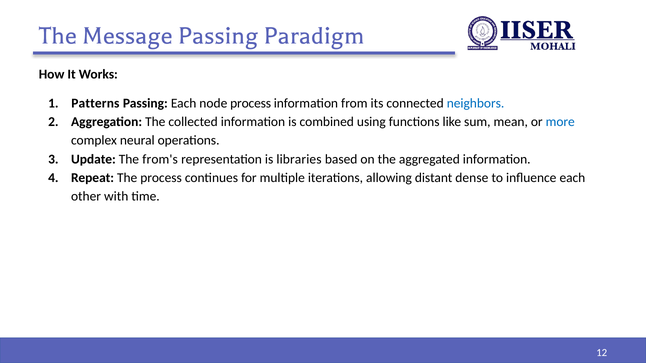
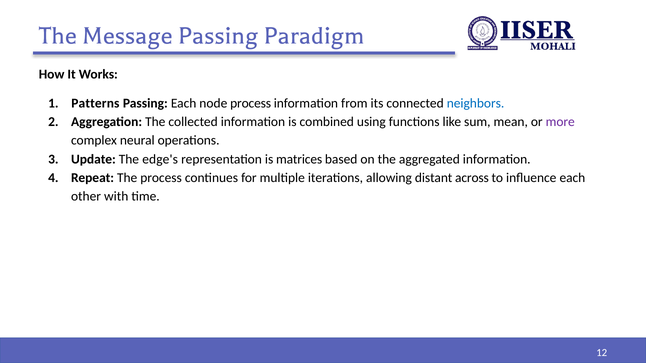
more colour: blue -> purple
from's: from's -> edge's
libraries: libraries -> matrices
dense: dense -> across
